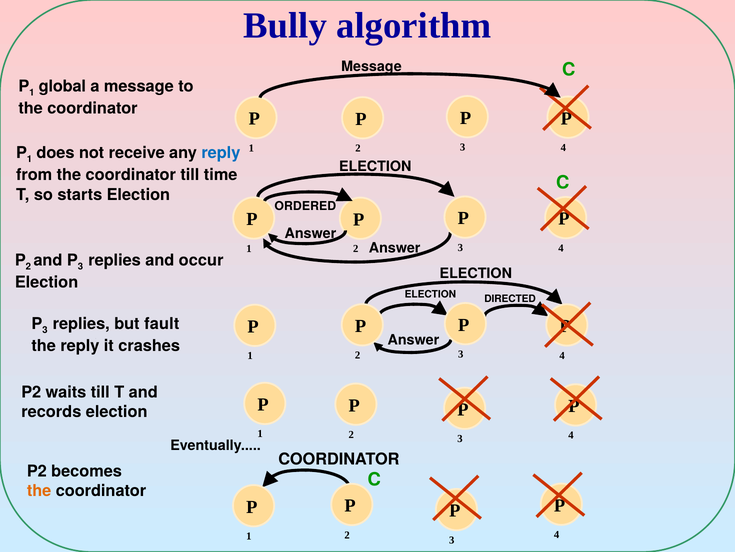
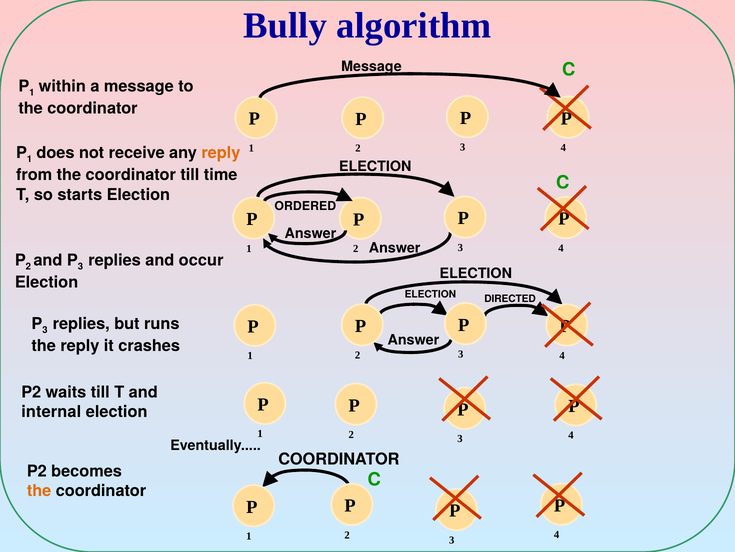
global: global -> within
reply at (221, 153) colour: blue -> orange
fault: fault -> runs
records: records -> internal
